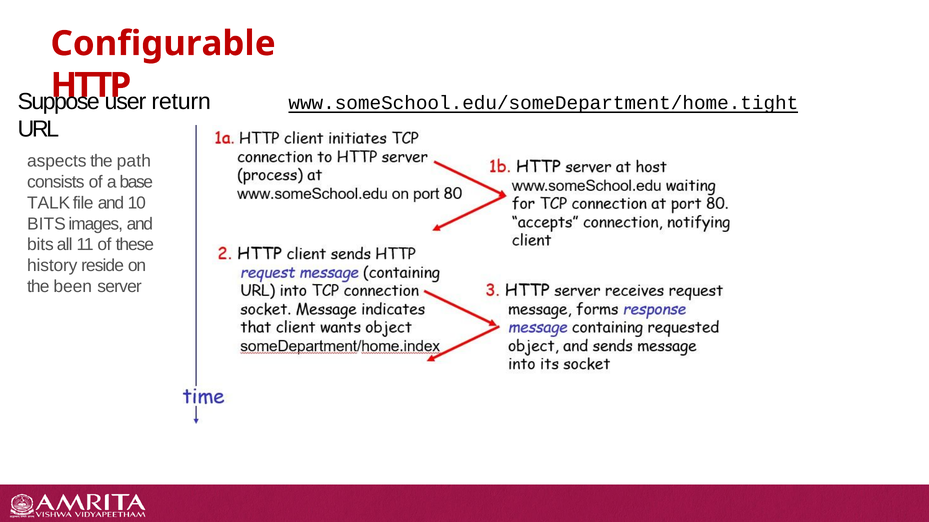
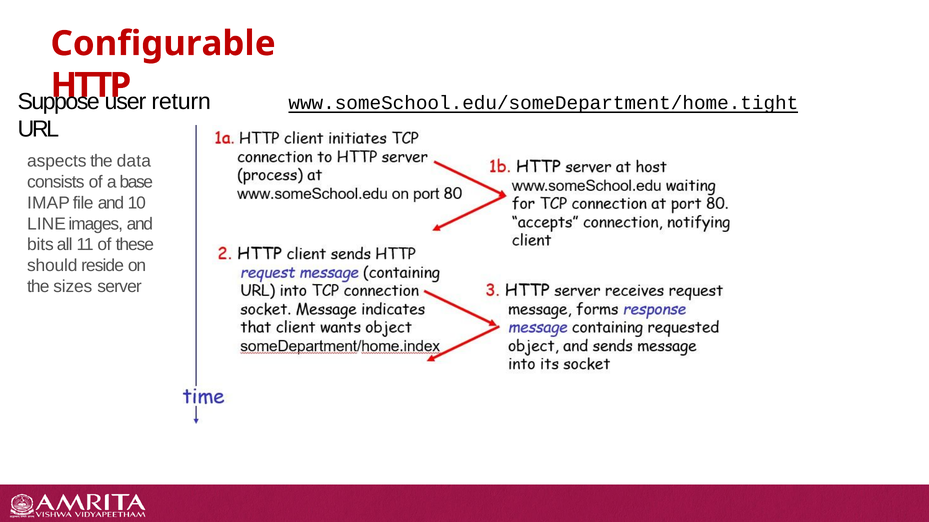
path: path -> data
TALK: TALK -> IMAP
BITS at (46, 224): BITS -> LINE
history: history -> should
been: been -> sizes
